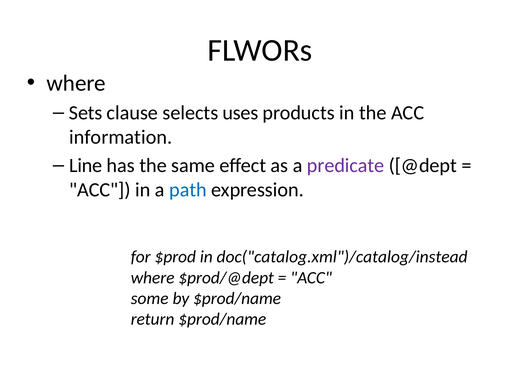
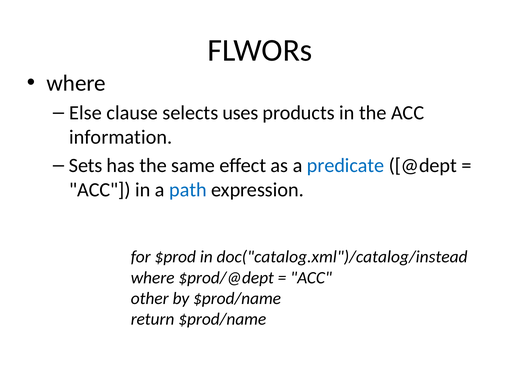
Sets: Sets -> Else
Line: Line -> Sets
predicate colour: purple -> blue
some: some -> other
